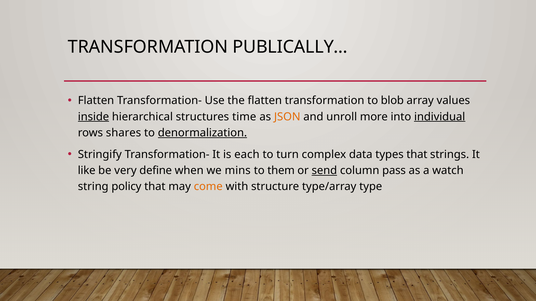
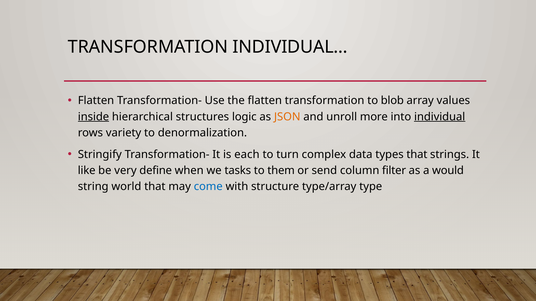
PUBLICALLY…: PUBLICALLY… -> INDIVIDUAL…
time: time -> logic
shares: shares -> variety
denormalization underline: present -> none
mins: mins -> tasks
send underline: present -> none
pass: pass -> filter
watch: watch -> would
policy: policy -> world
come colour: orange -> blue
